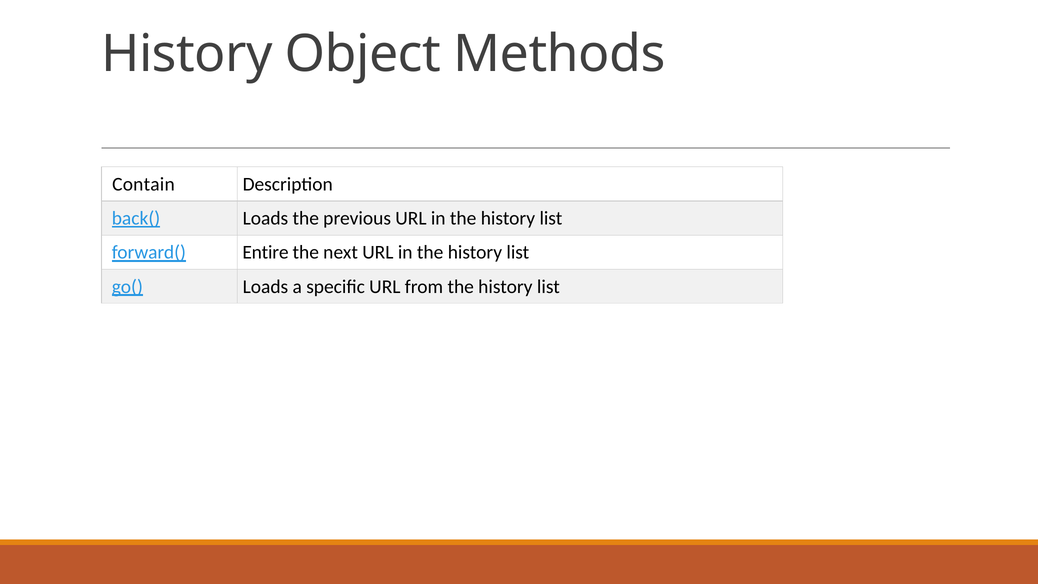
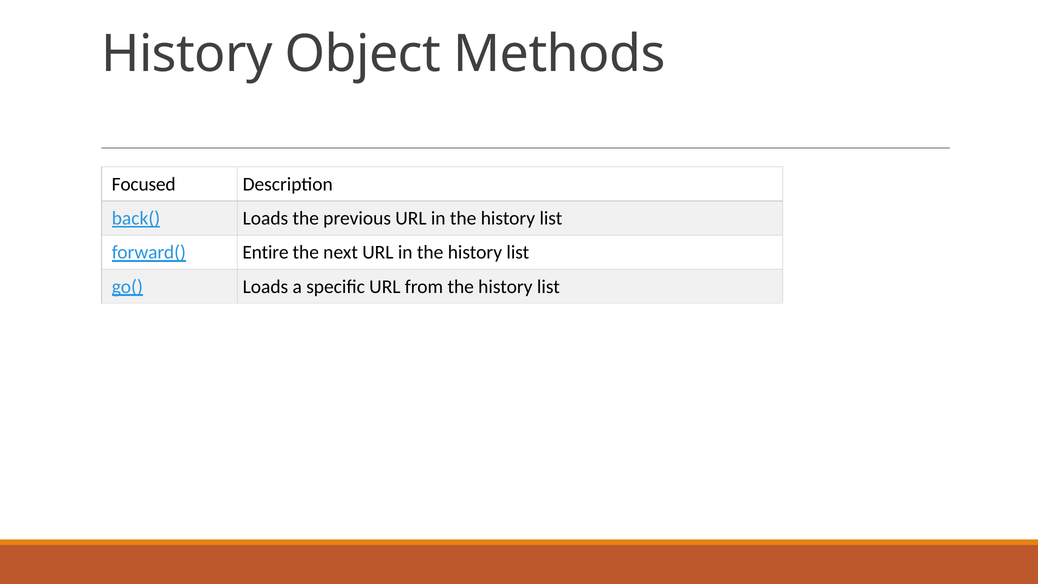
Contain: Contain -> Focused
